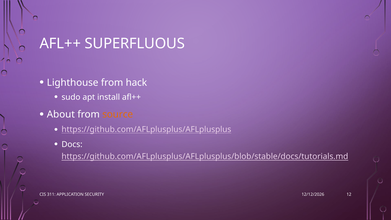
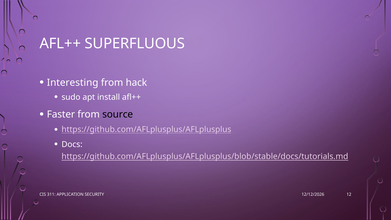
Lighthouse: Lighthouse -> Interesting
About: About -> Faster
source colour: orange -> black
